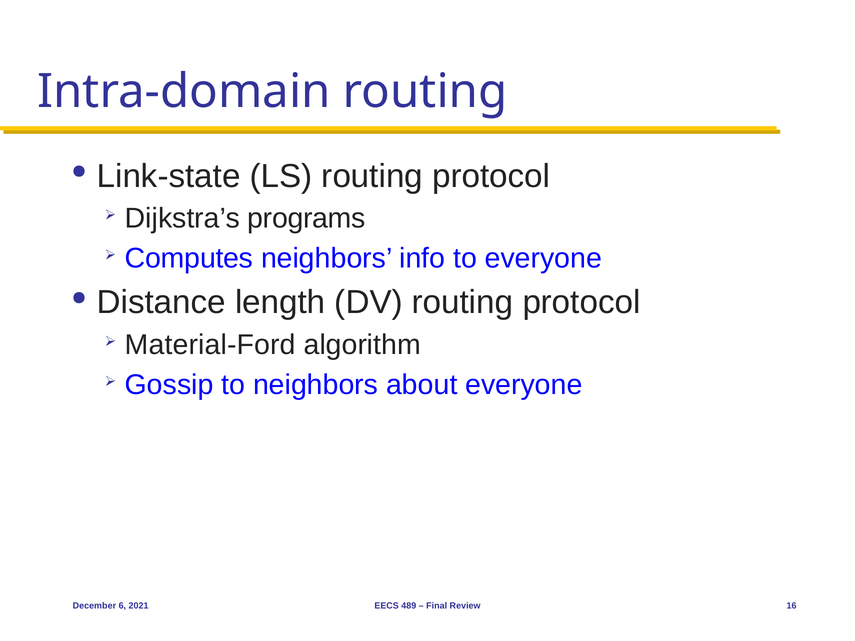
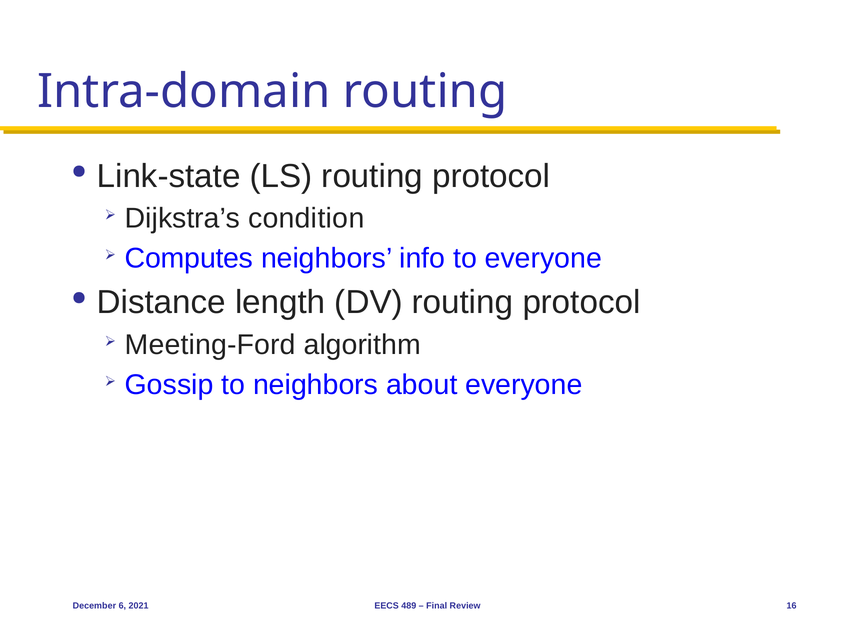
programs: programs -> condition
Material-Ford: Material-Ford -> Meeting-Ford
